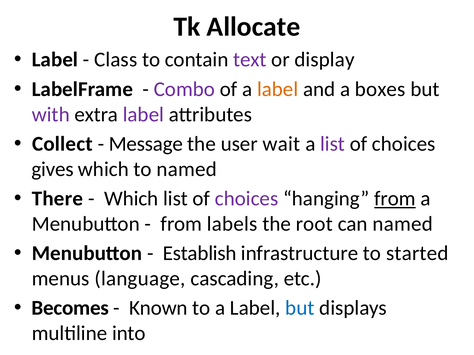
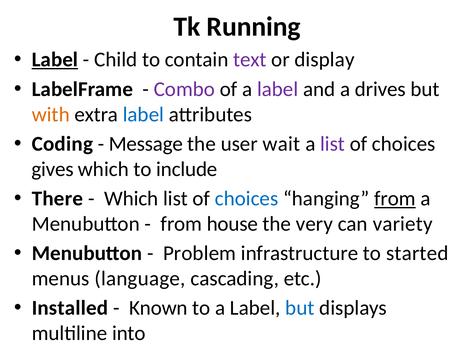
Allocate: Allocate -> Running
Label at (55, 60) underline: none -> present
Class: Class -> Child
label at (278, 89) colour: orange -> purple
boxes: boxes -> drives
with colour: purple -> orange
label at (143, 115) colour: purple -> blue
Collect: Collect -> Coding
to named: named -> include
choices at (247, 199) colour: purple -> blue
labels: labels -> house
root: root -> very
can named: named -> variety
Establish: Establish -> Problem
Becomes: Becomes -> Installed
